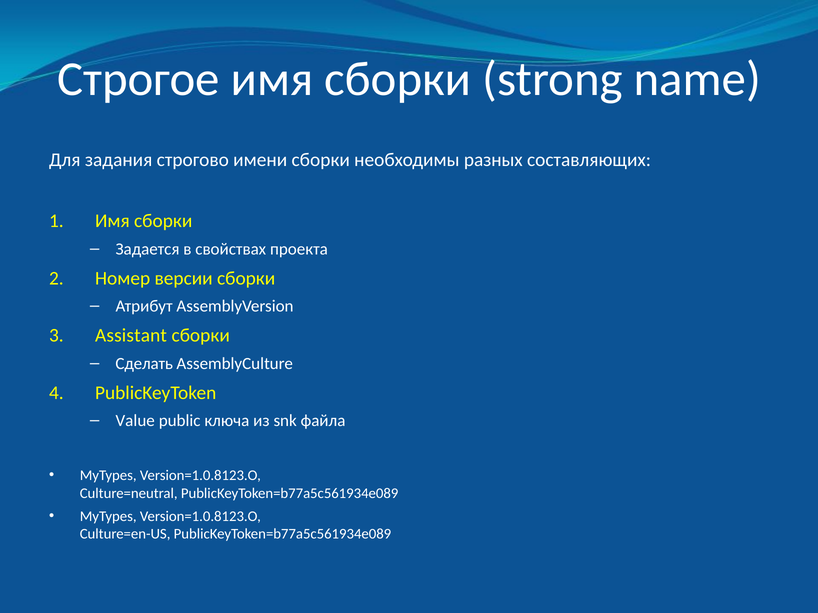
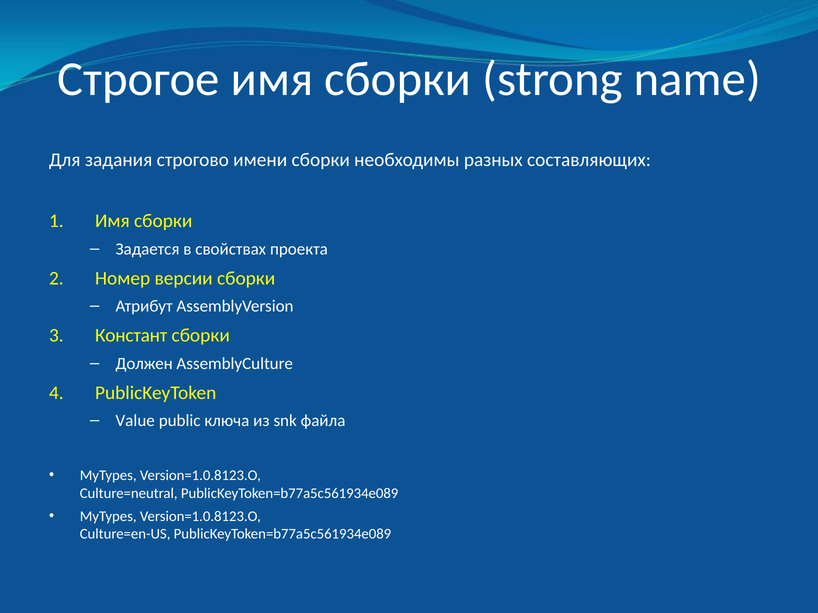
Assistant: Assistant -> Констант
Сделать: Сделать -> Должен
